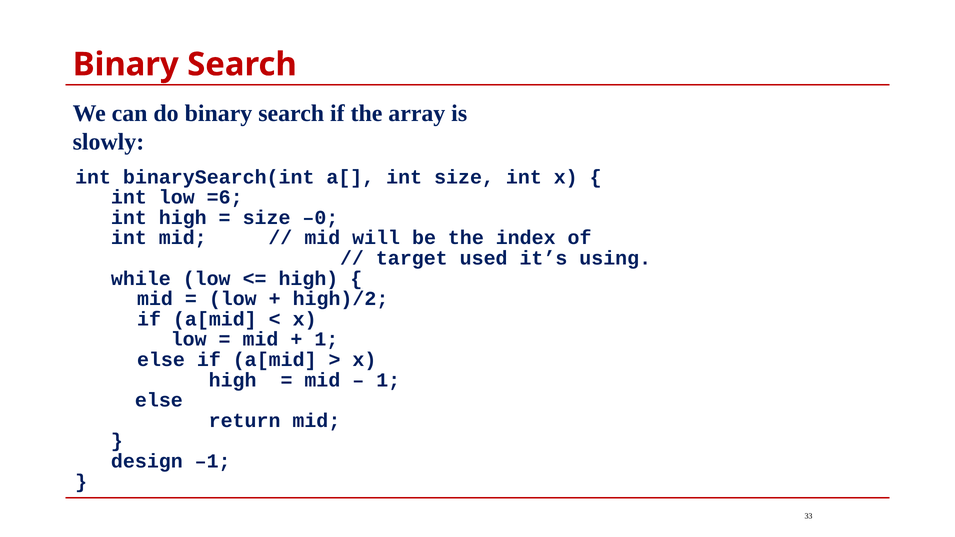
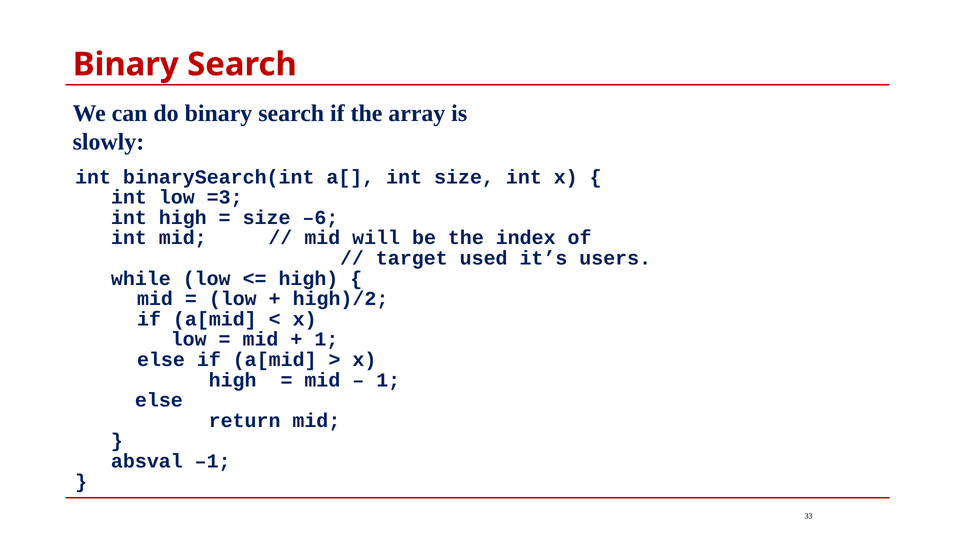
=6: =6 -> =3
–0: –0 -> –6
using: using -> users
design: design -> absval
